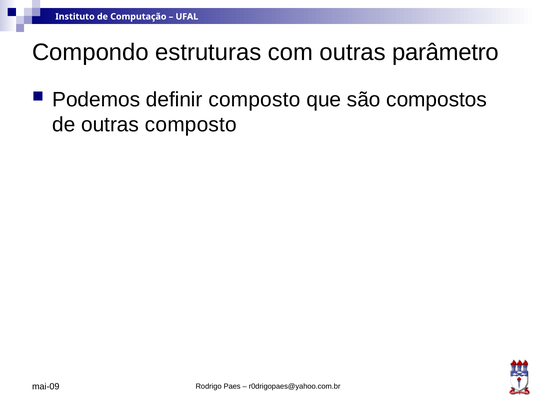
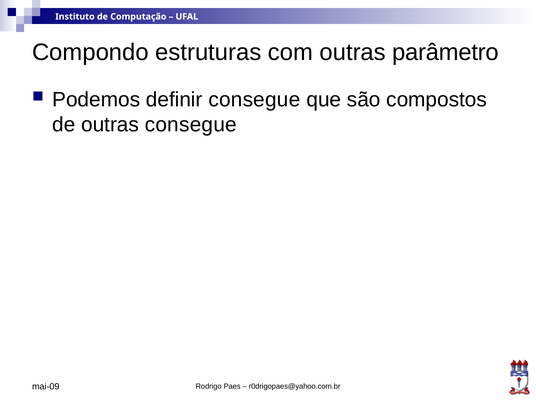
definir composto: composto -> consegue
outras composto: composto -> consegue
